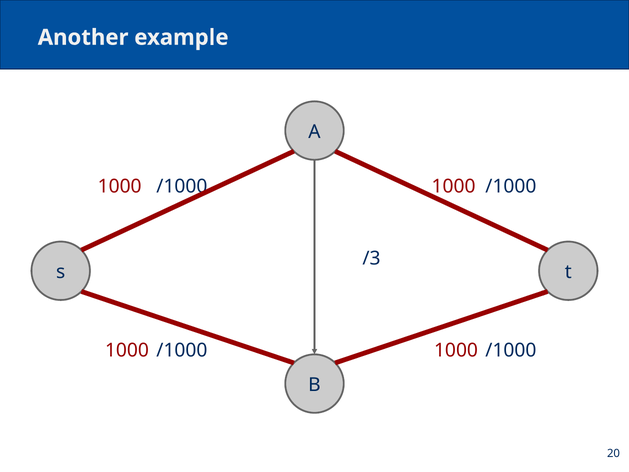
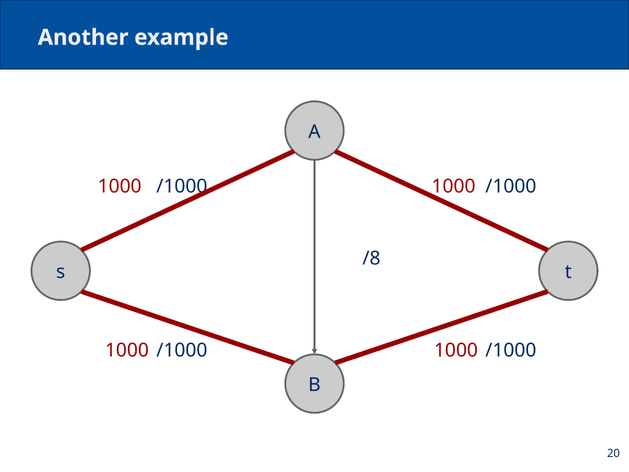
/3: /3 -> /8
